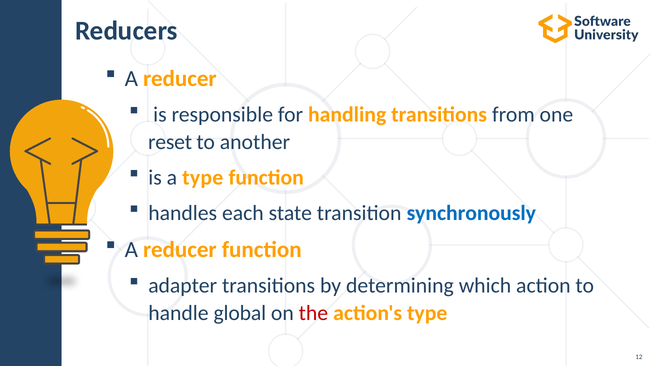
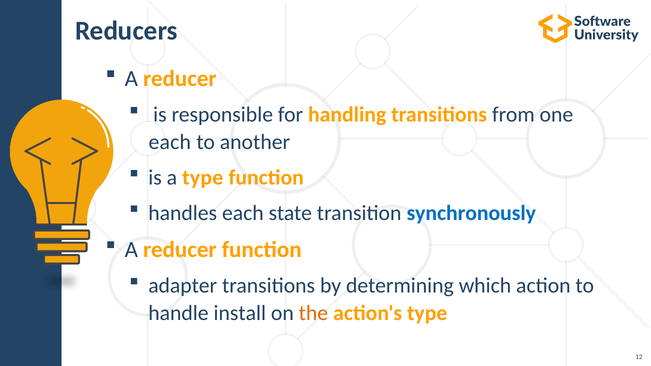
reset at (170, 142): reset -> each
global: global -> install
the colour: red -> orange
